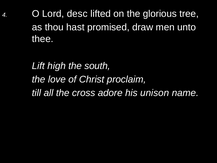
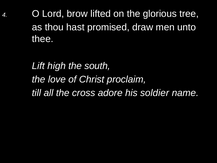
desc: desc -> brow
unison: unison -> soldier
